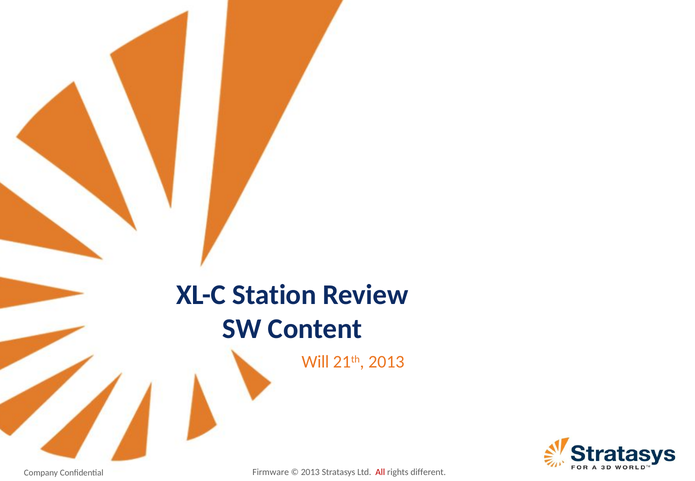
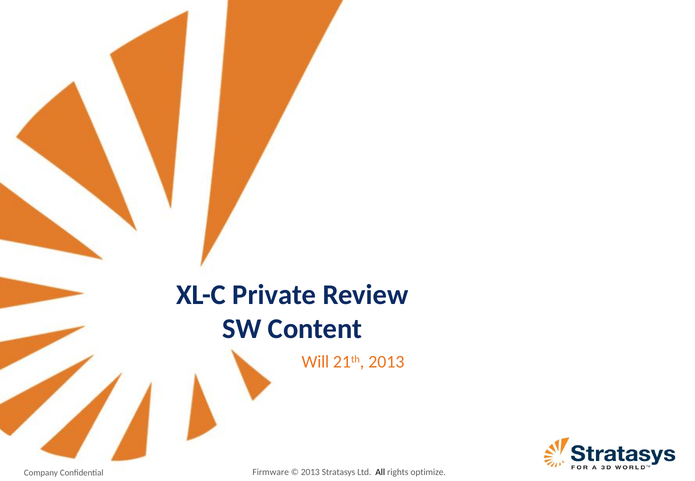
Station: Station -> Private
All colour: red -> black
different: different -> optimize
